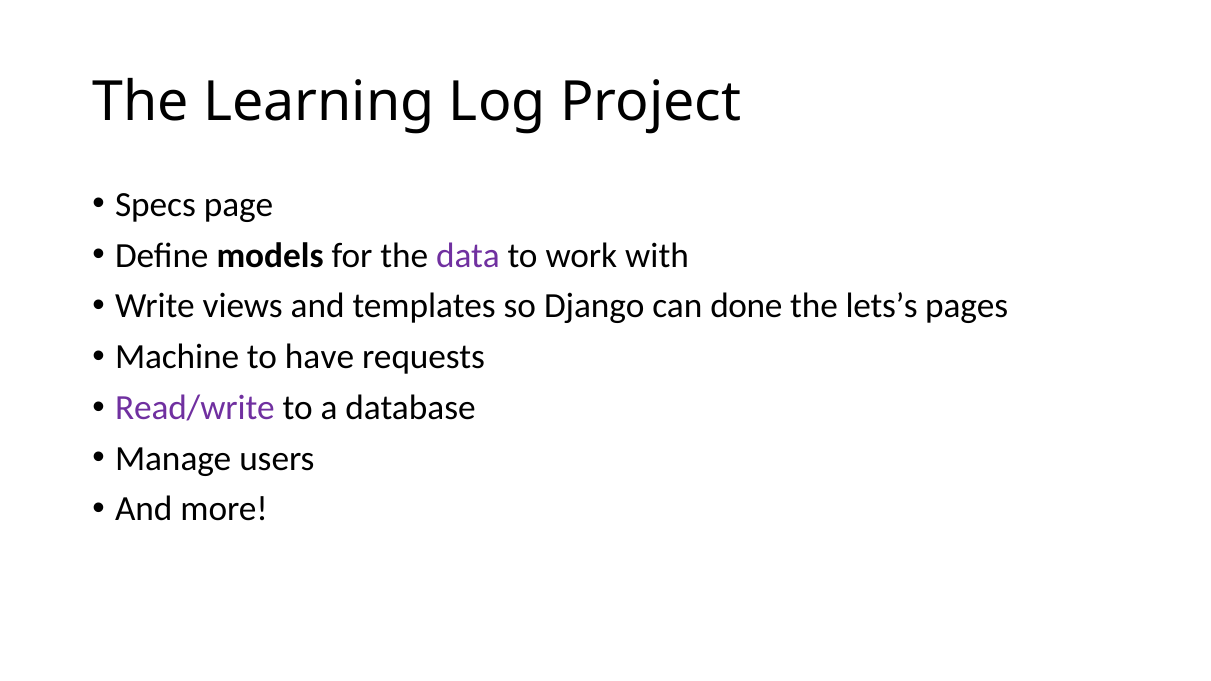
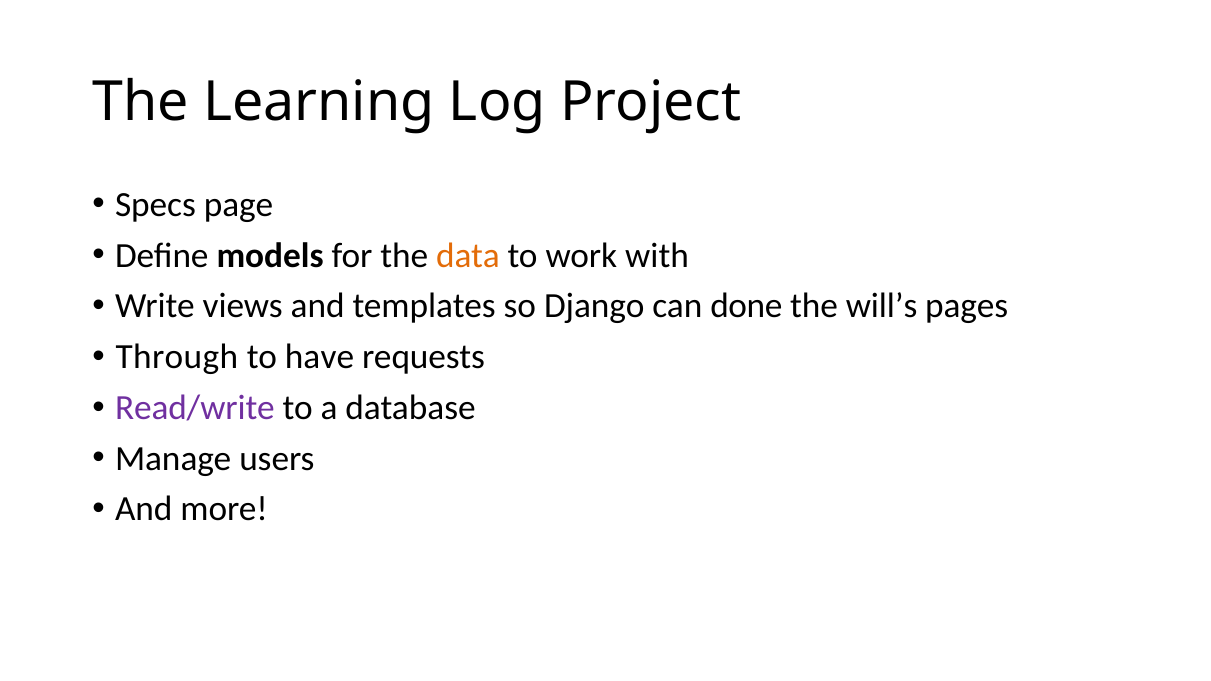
data colour: purple -> orange
lets’s: lets’s -> will’s
Machine: Machine -> Through
